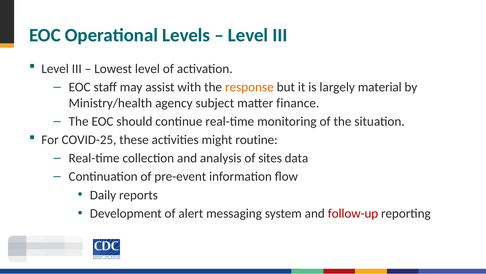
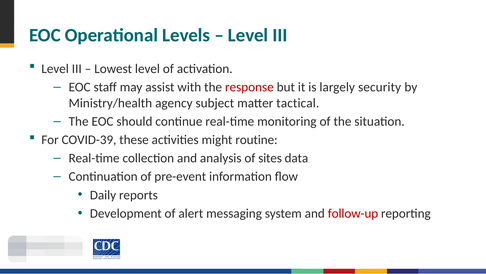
response colour: orange -> red
material: material -> security
finance: finance -> tactical
COVID-25: COVID-25 -> COVID-39
